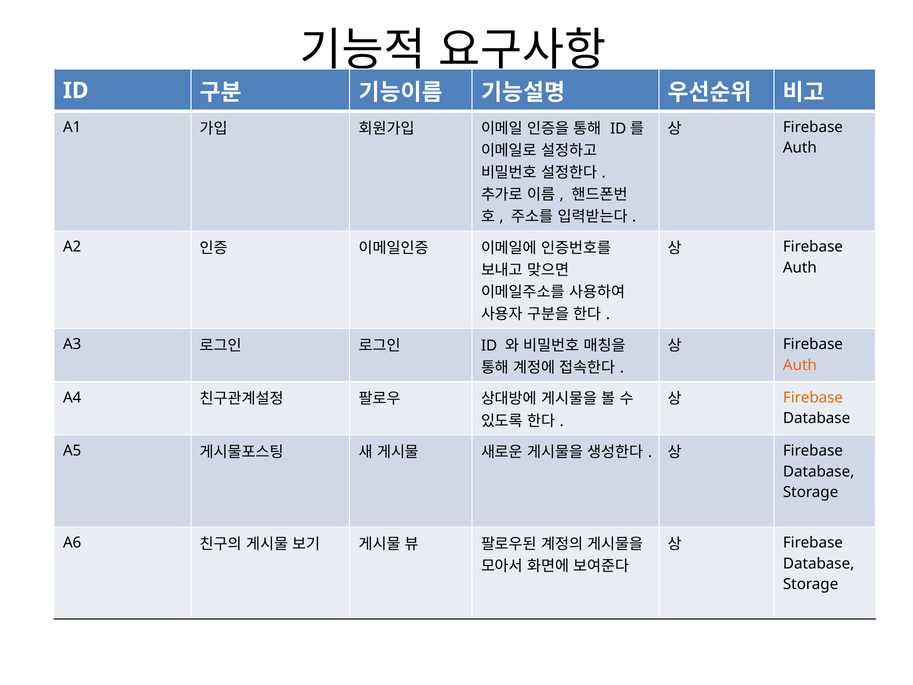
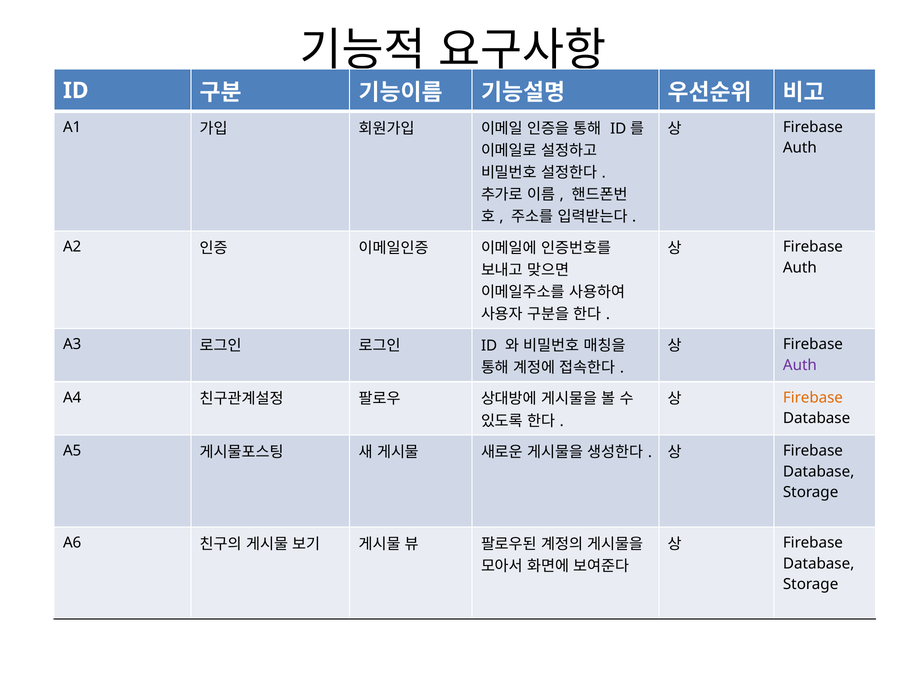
Auth at (800, 365) colour: orange -> purple
